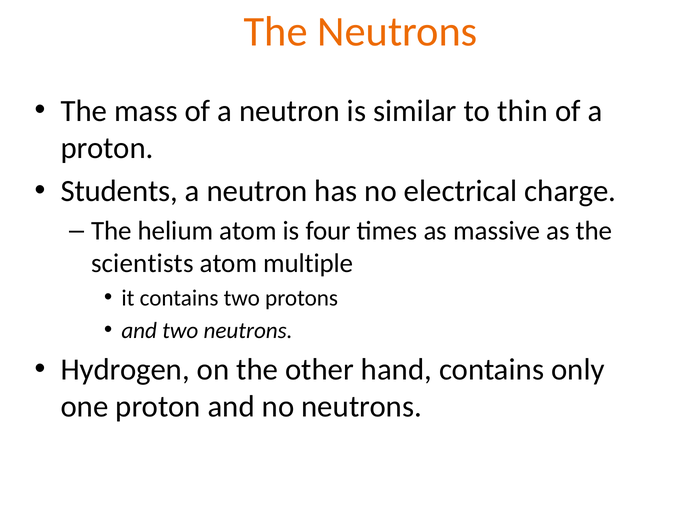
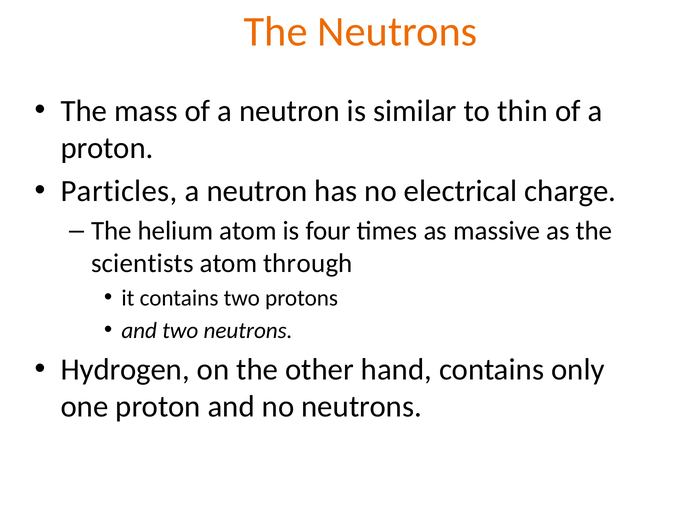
Students: Students -> Particles
multiple: multiple -> through
